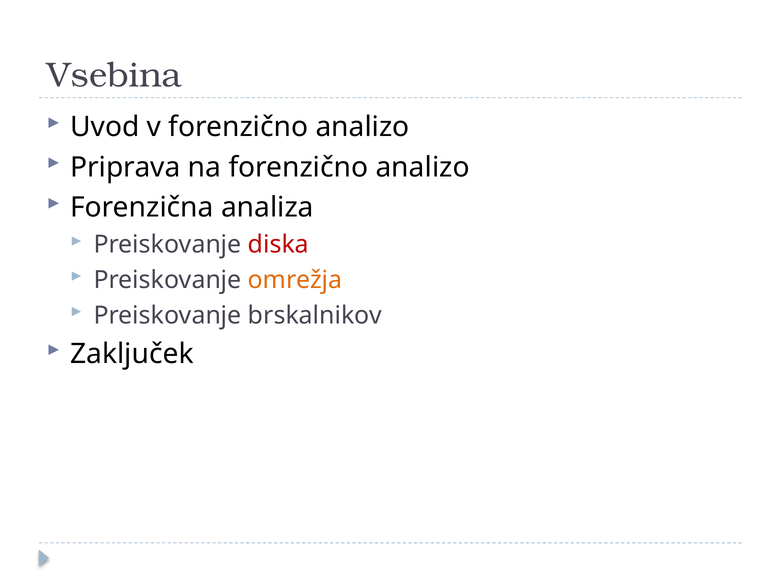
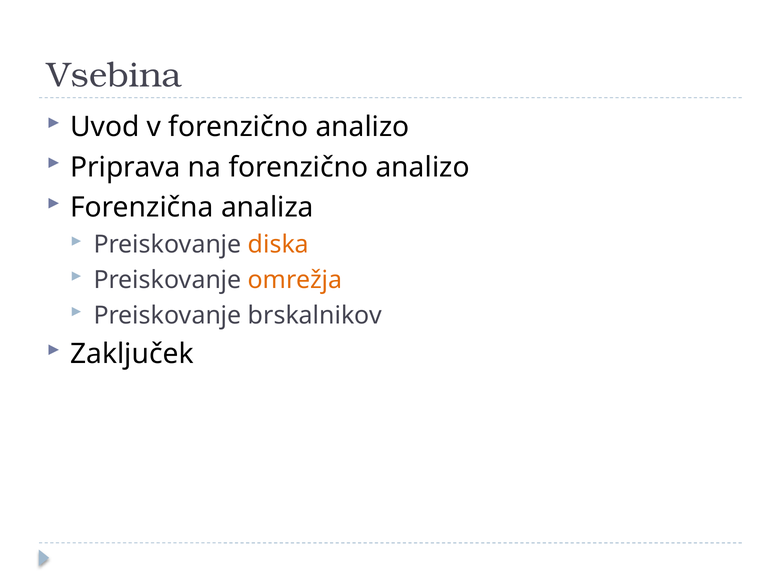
diska colour: red -> orange
